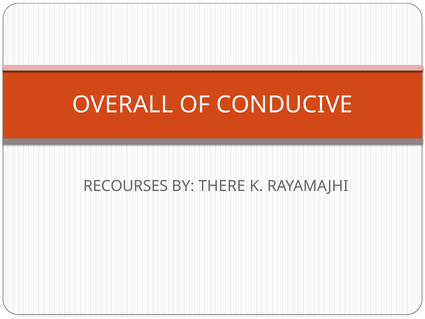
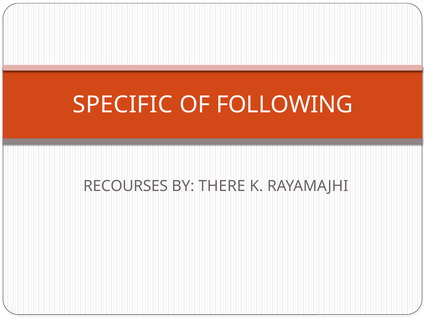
OVERALL: OVERALL -> SPECIFIC
CONDUCIVE: CONDUCIVE -> FOLLOWING
